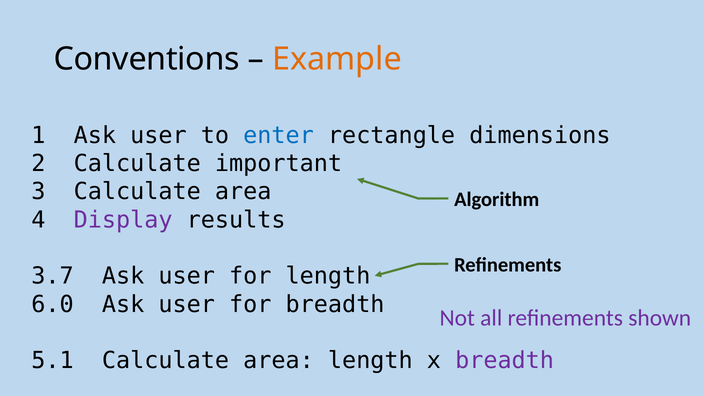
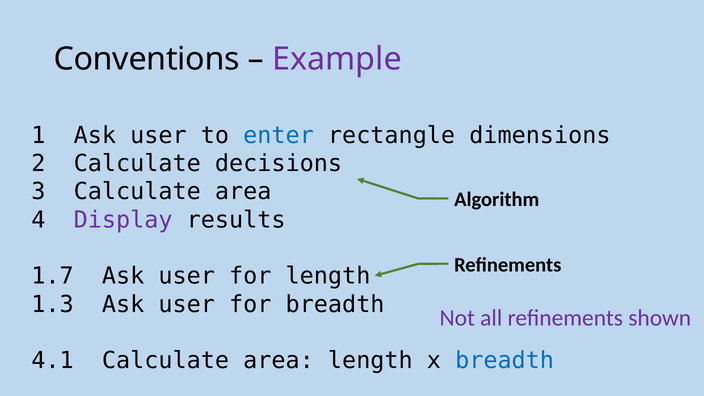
Example colour: orange -> purple
important: important -> decisions
3.7: 3.7 -> 1.7
6.0: 6.0 -> 1.3
5.1: 5.1 -> 4.1
breadth at (505, 361) colour: purple -> blue
